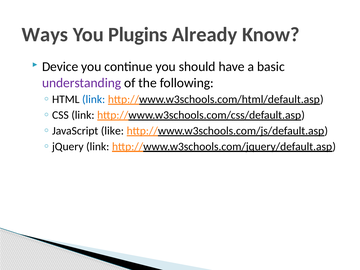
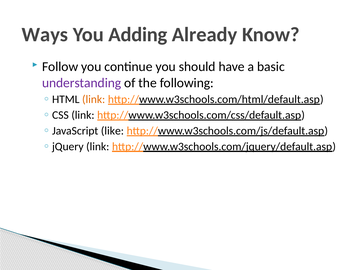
Plugins: Plugins -> Adding
Device: Device -> Follow
link at (94, 99) colour: blue -> orange
